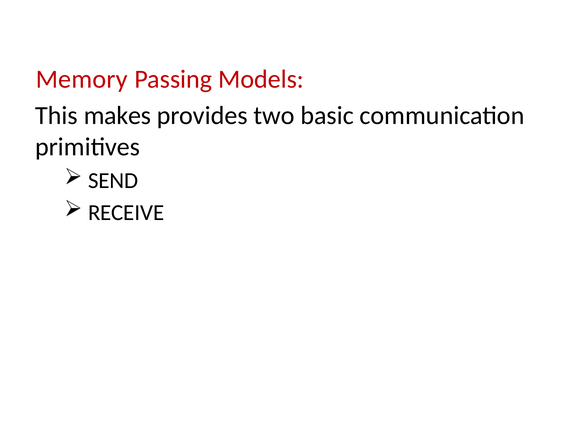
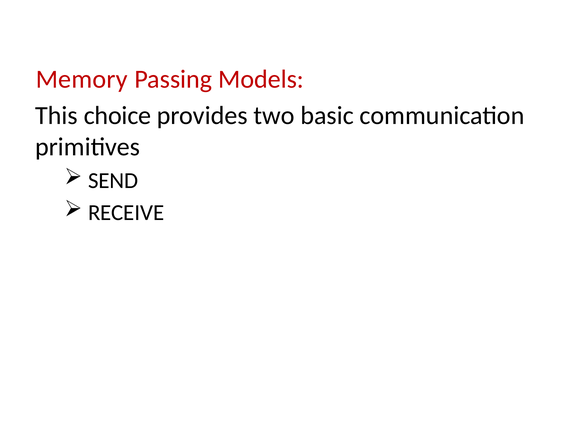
makes: makes -> choice
